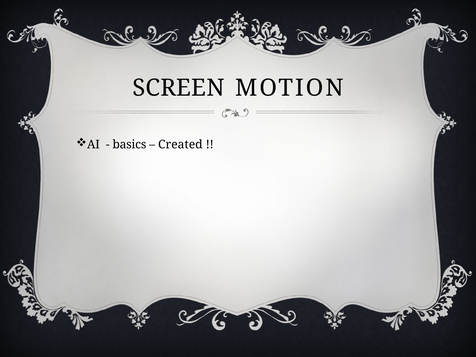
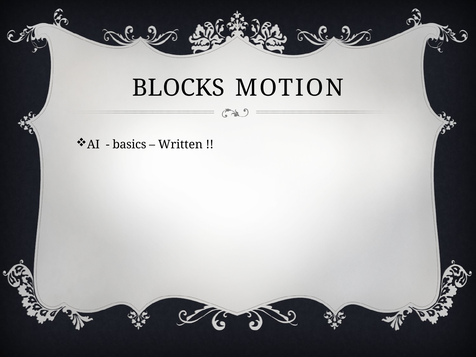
SCREEN: SCREEN -> BLOCKS
Created: Created -> Written
